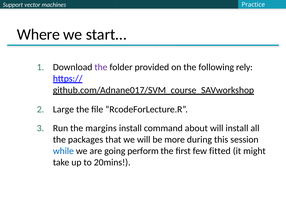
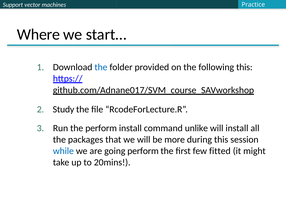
the at (101, 67) colour: purple -> blue
following rely: rely -> this
Large: Large -> Study
the margins: margins -> perform
about: about -> unlike
